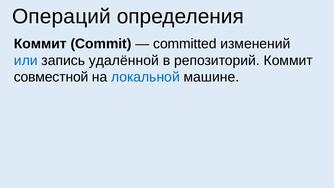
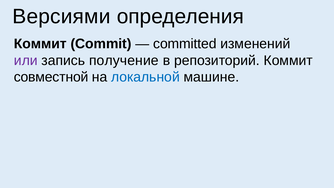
Операций: Операций -> Версиями
или colour: blue -> purple
удалённой: удалённой -> получение
